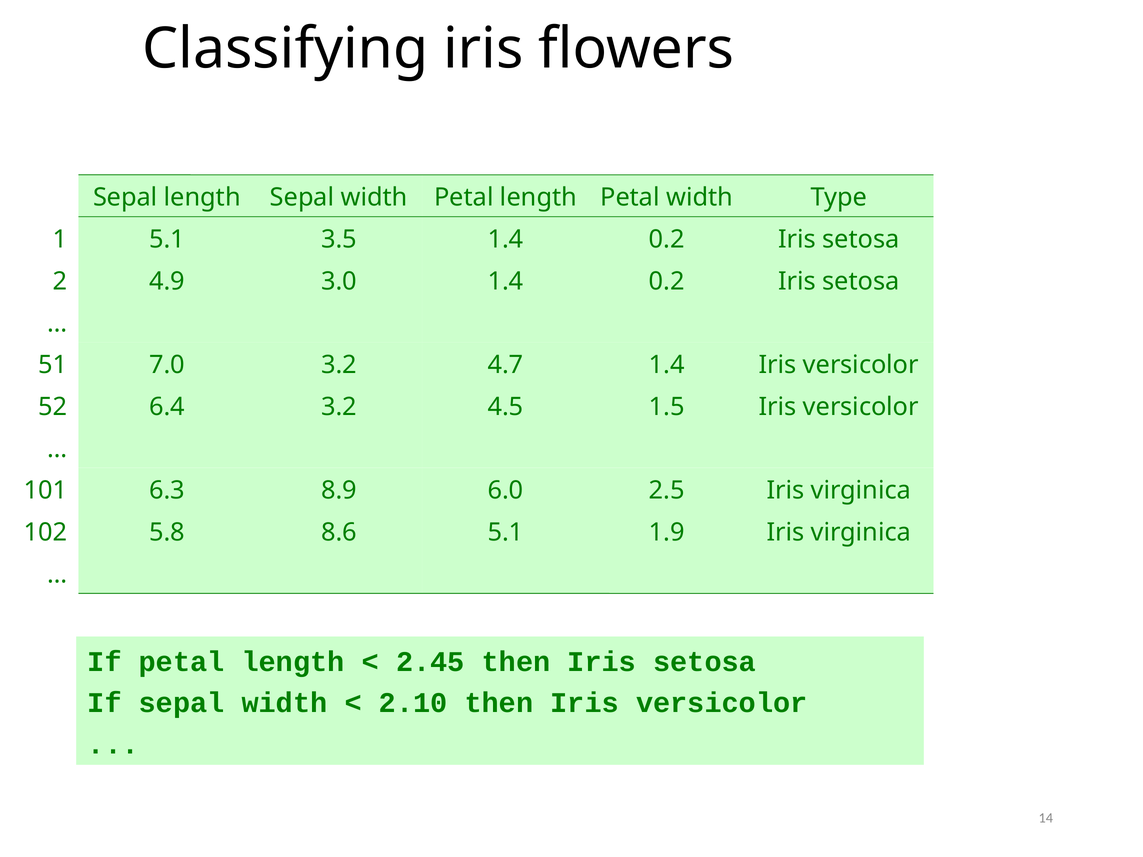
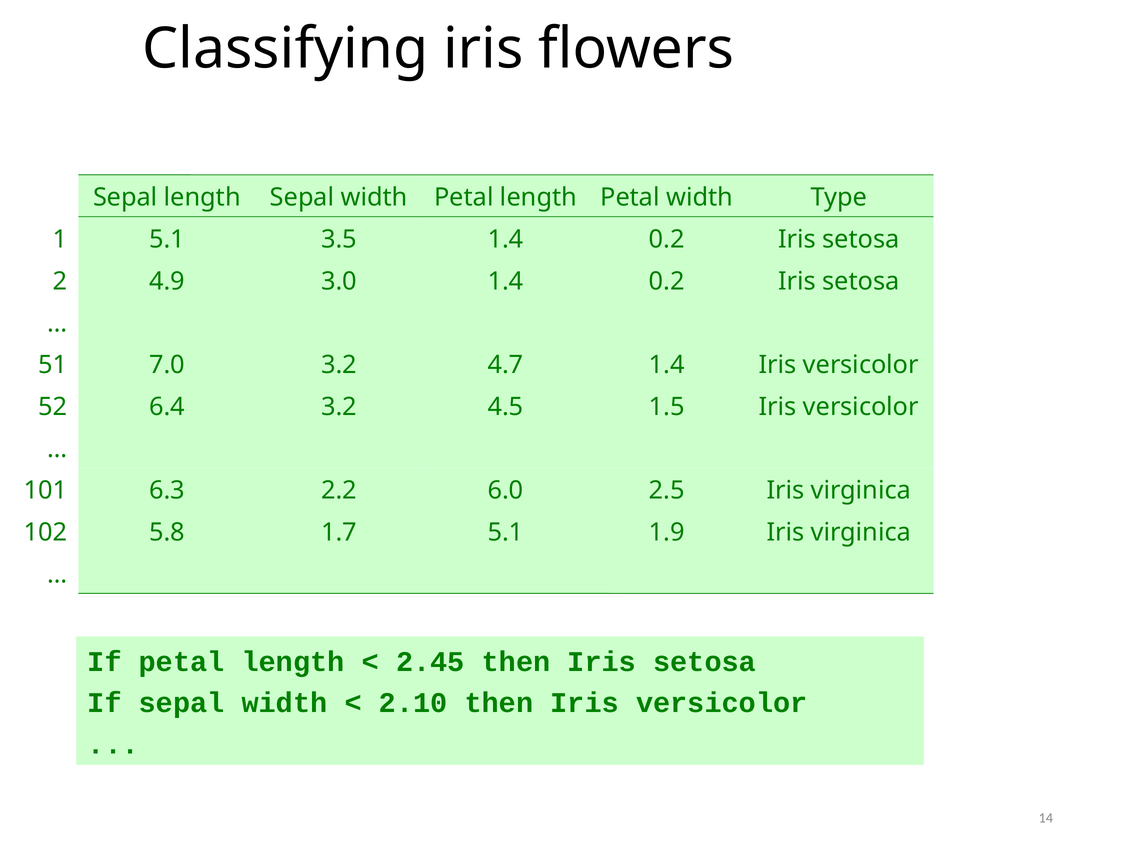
8.9: 8.9 -> 2.2
8.6: 8.6 -> 1.7
